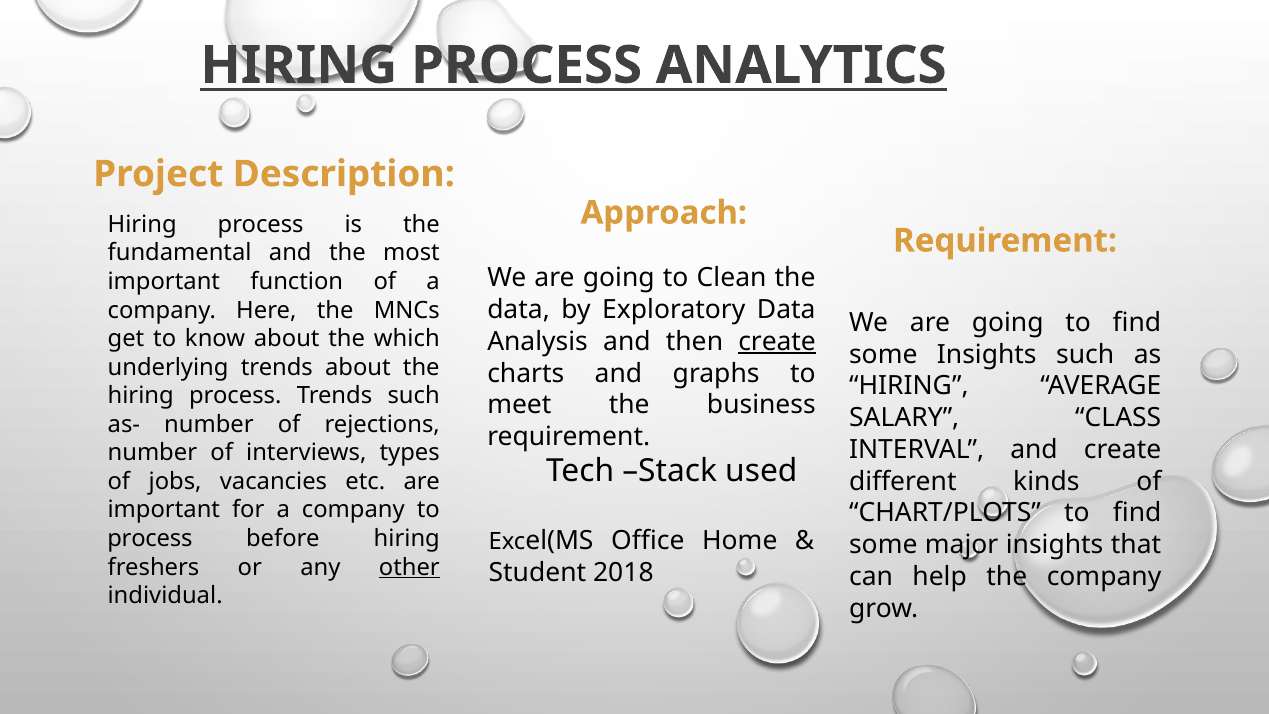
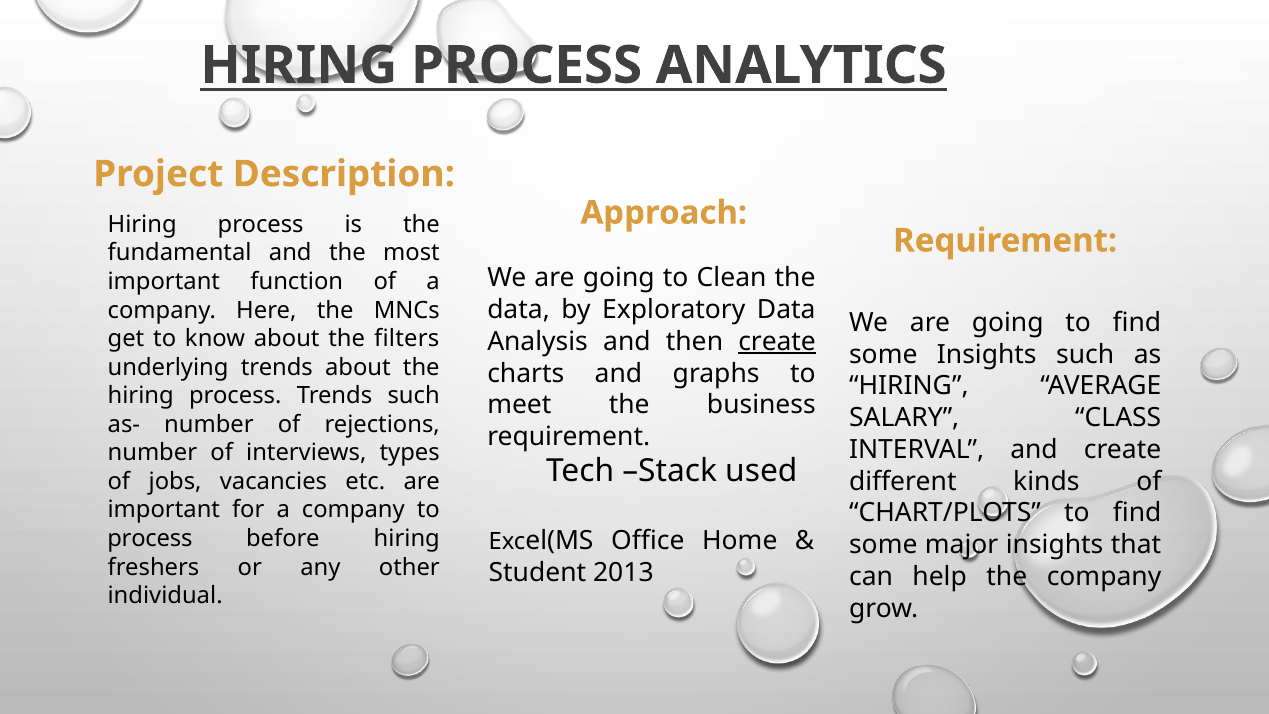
which: which -> filters
other underline: present -> none
2018: 2018 -> 2013
